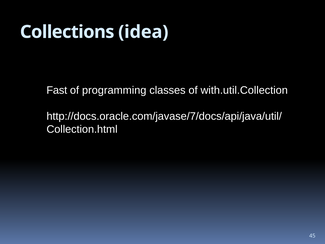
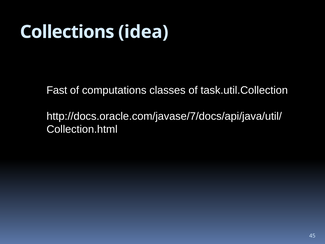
programming: programming -> computations
with.util.Collection: with.util.Collection -> task.util.Collection
